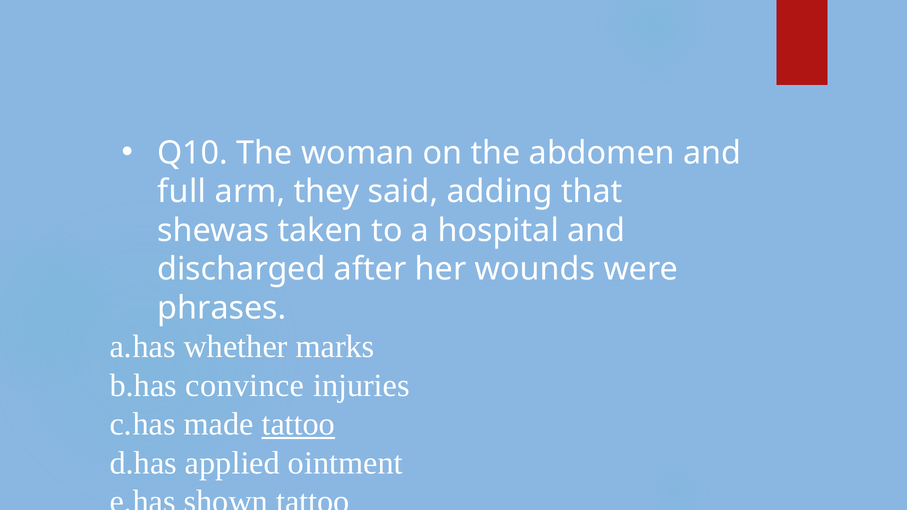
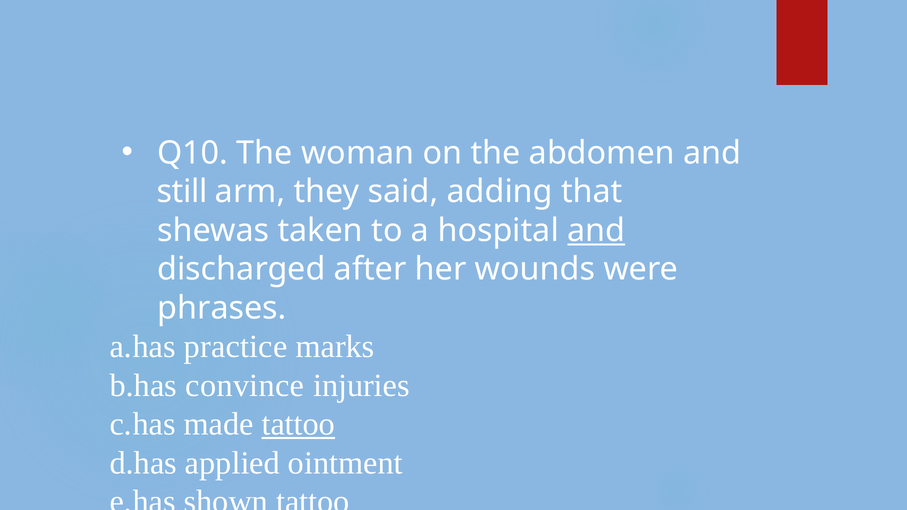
full: full -> still
and at (596, 231) underline: none -> present
whether: whether -> practice
